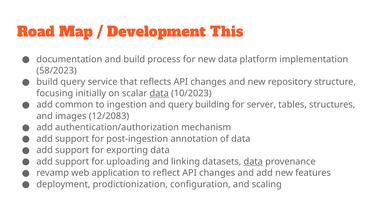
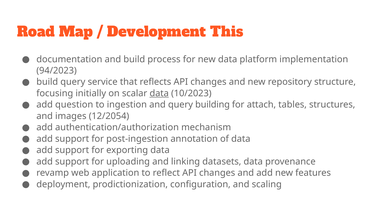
58/2023: 58/2023 -> 94/2023
common: common -> question
server: server -> attach
12/2083: 12/2083 -> 12/2054
data at (253, 161) underline: present -> none
